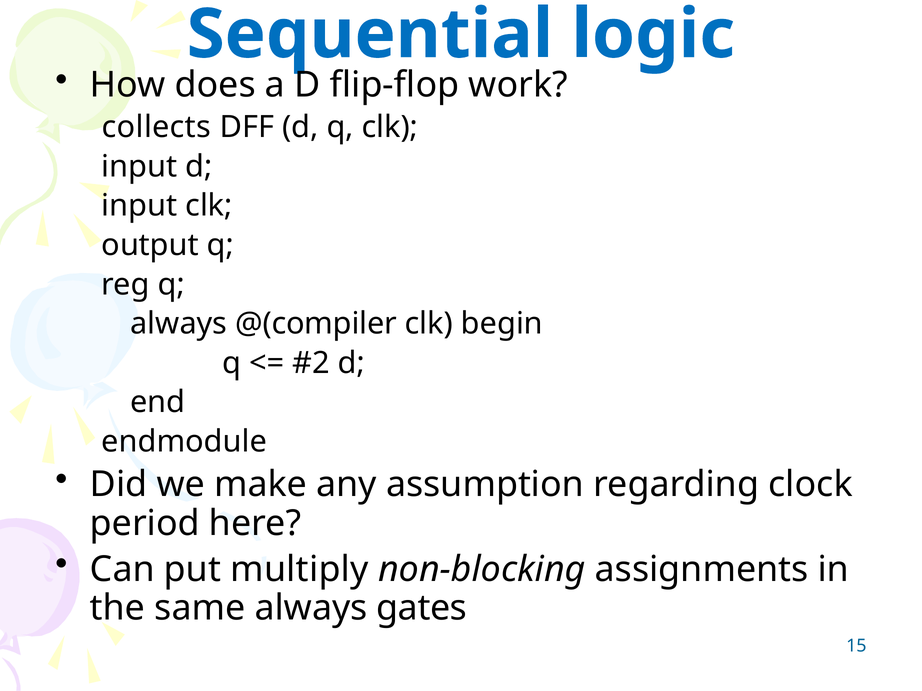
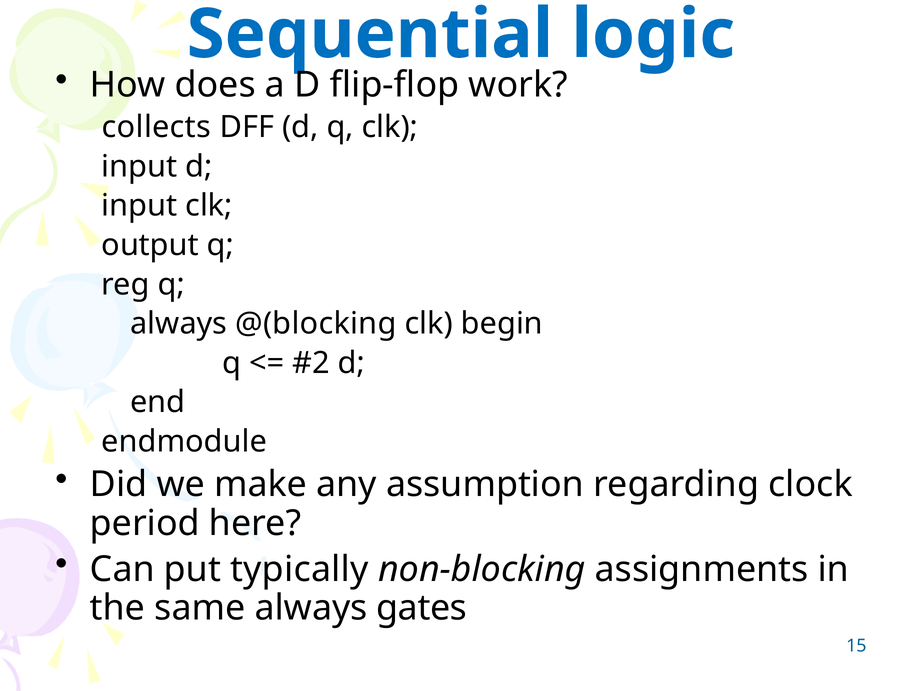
@(compiler: @(compiler -> @(blocking
multiply: multiply -> typically
